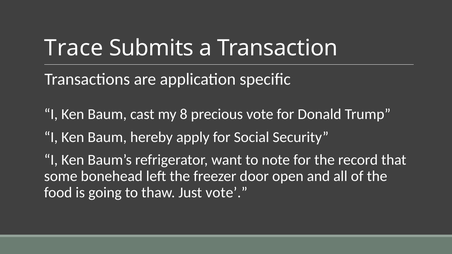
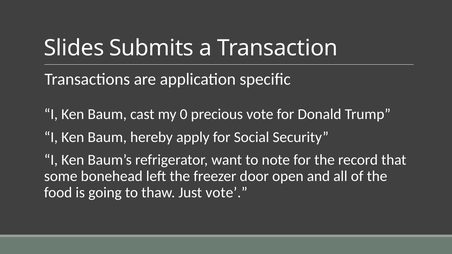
Trace: Trace -> Slides
8: 8 -> 0
